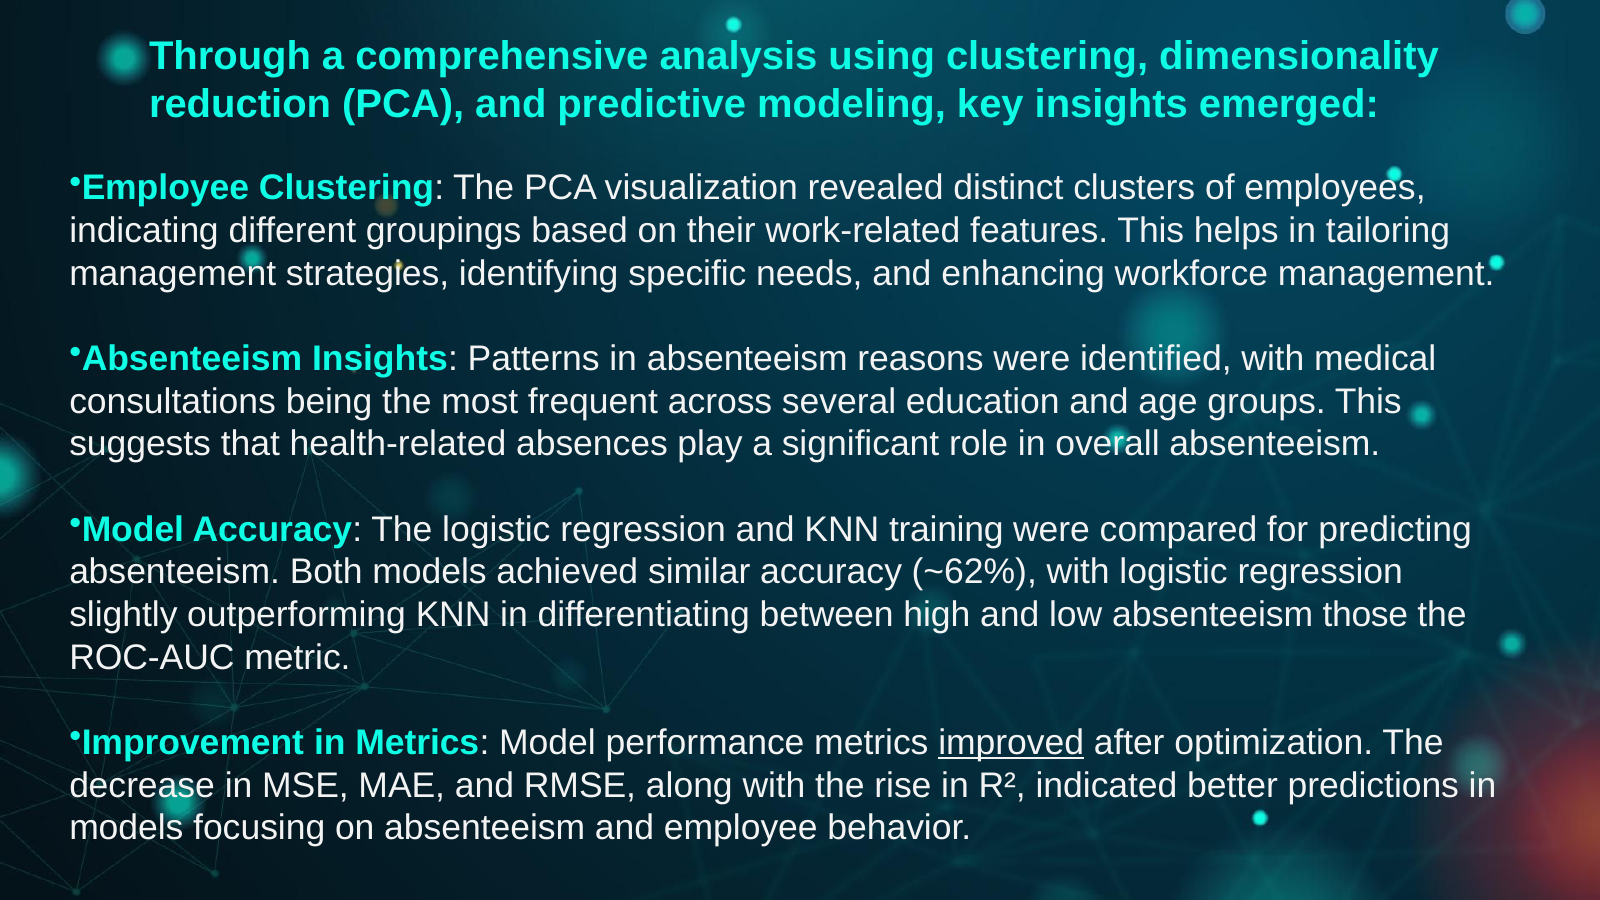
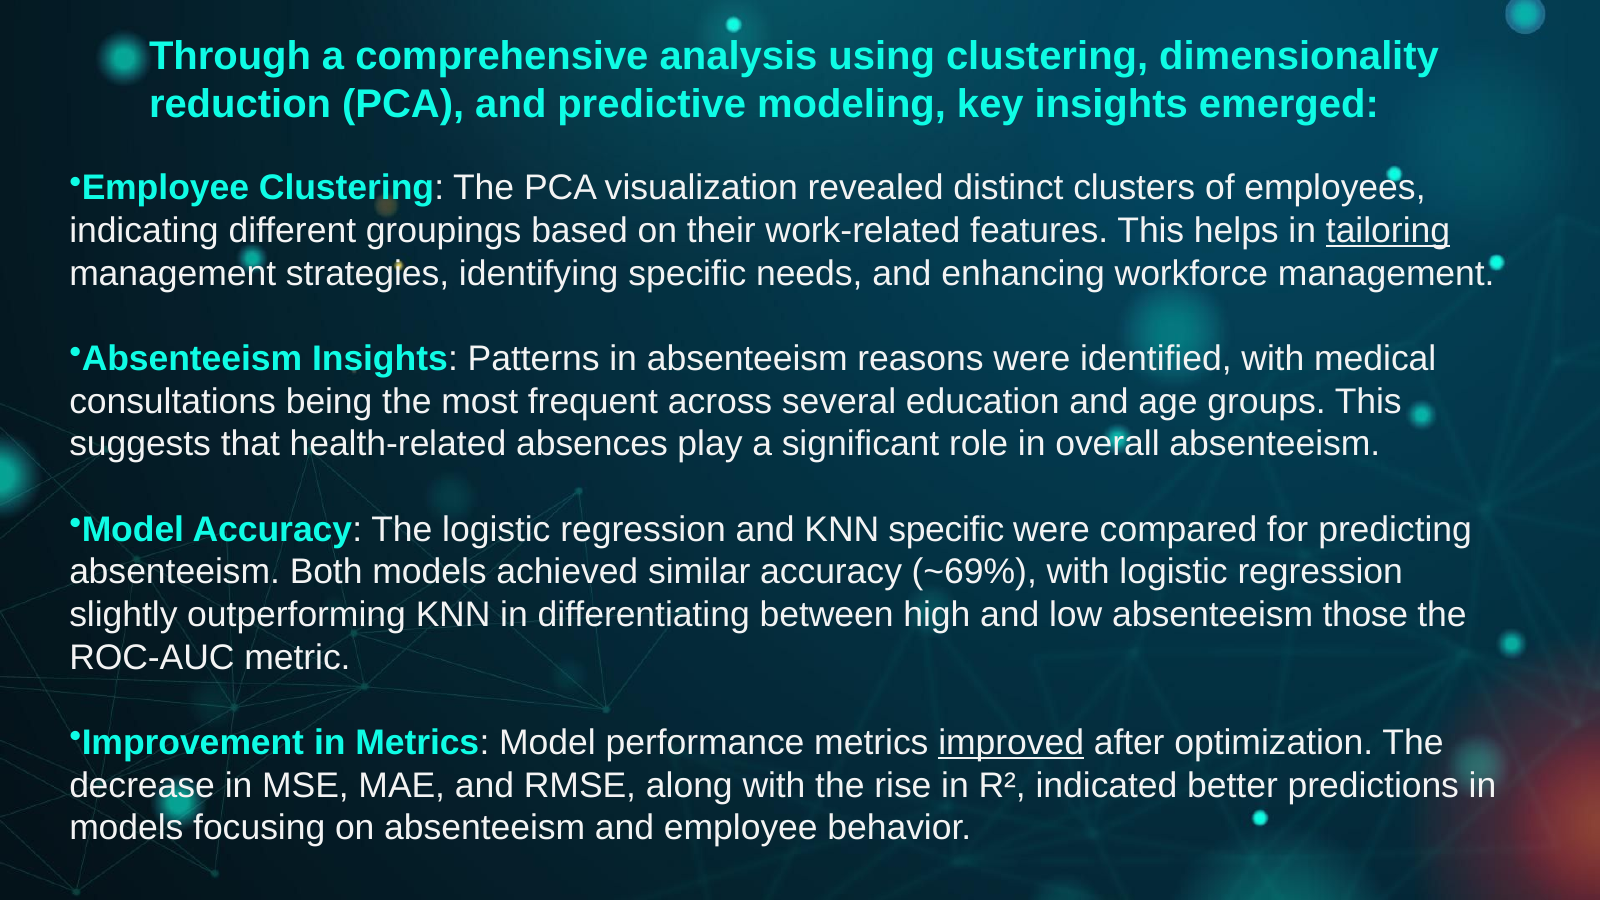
tailoring underline: none -> present
KNN training: training -> specific
~62%: ~62% -> ~69%
